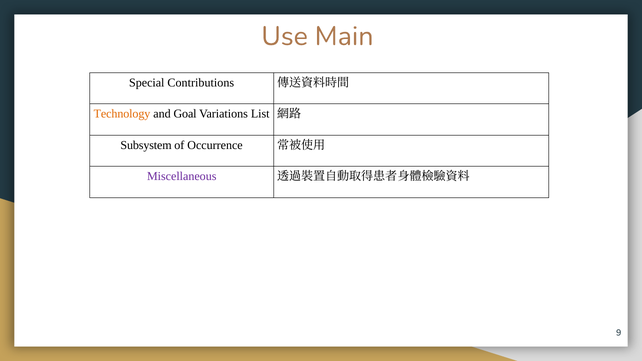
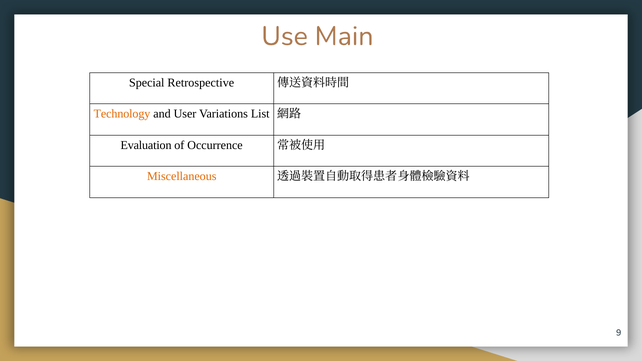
Contributions: Contributions -> Retrospective
Goal: Goal -> User
Subsystem: Subsystem -> Evaluation
Miscellaneous colour: purple -> orange
